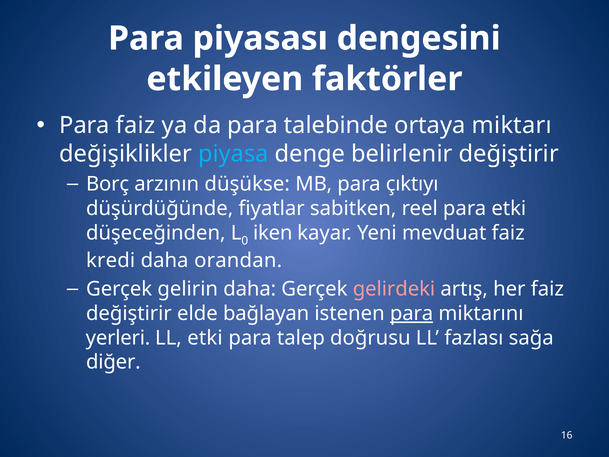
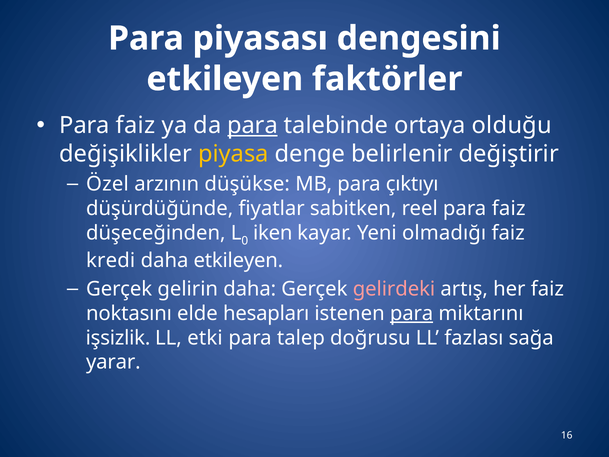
para at (253, 125) underline: none -> present
miktarı: miktarı -> olduğu
piyasa colour: light blue -> yellow
Borç: Borç -> Özel
reel para etki: etki -> faiz
mevduat: mevduat -> olmadığı
daha orandan: orandan -> etkileyen
değiştirir at (129, 313): değiştirir -> noktasını
bağlayan: bağlayan -> hesapları
yerleri: yerleri -> işsizlik
diğer: diğer -> yarar
